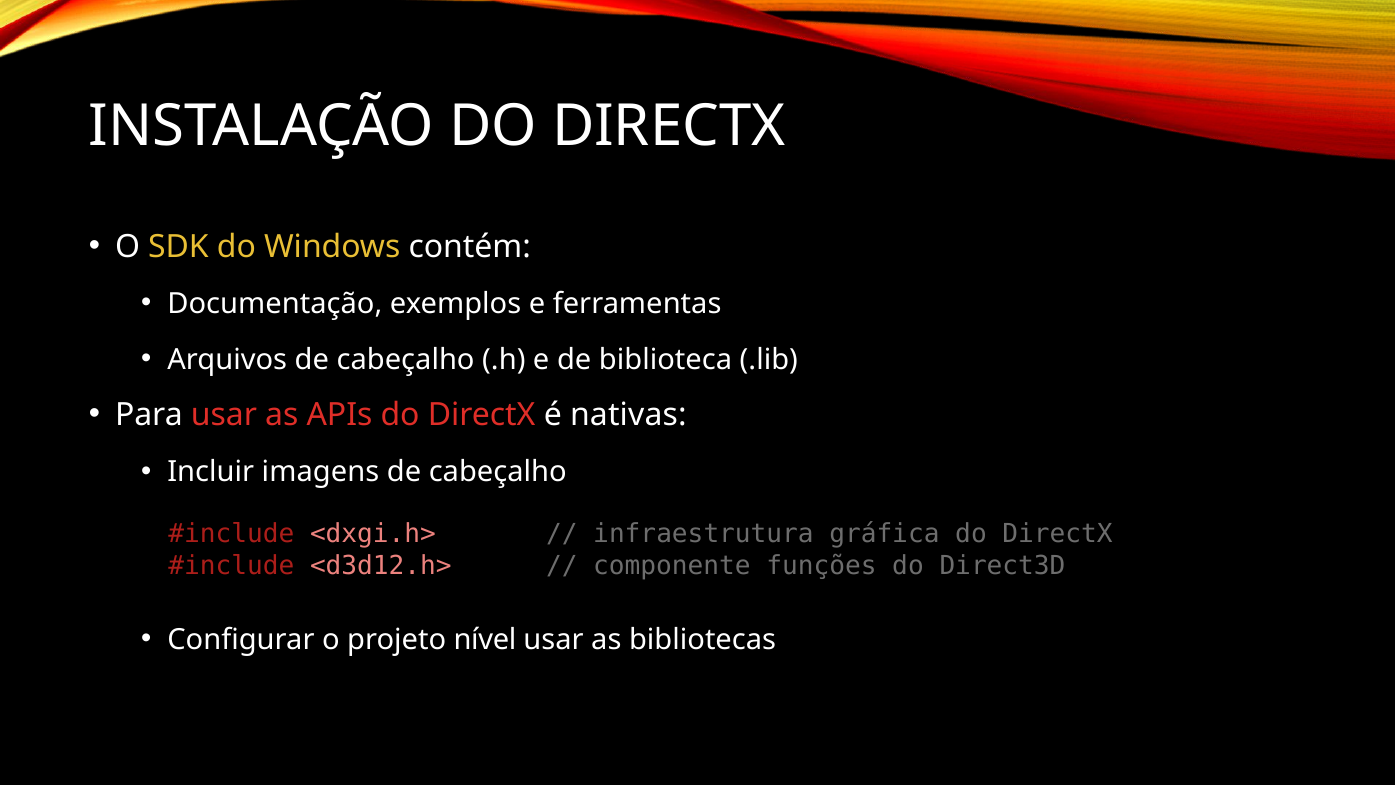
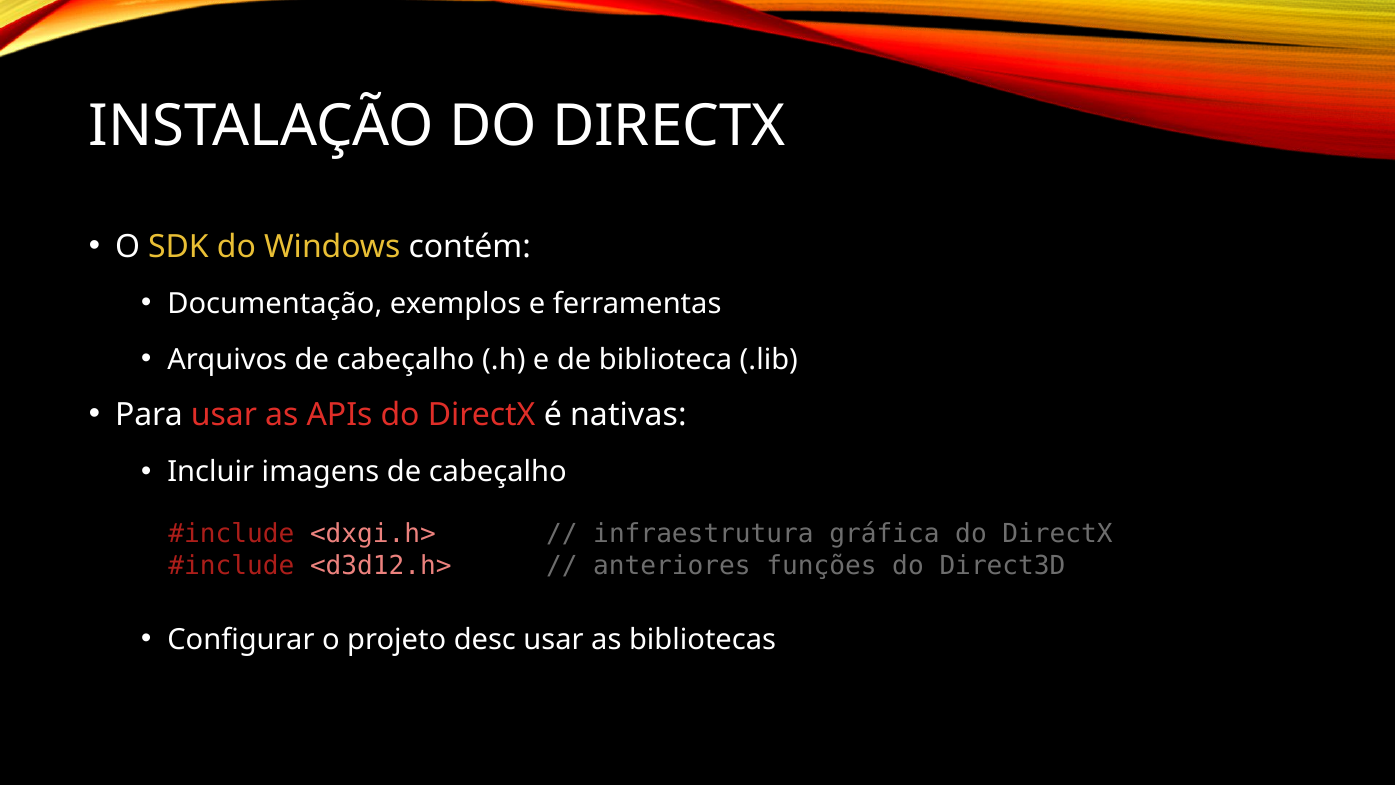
componente: componente -> anteriores
nível: nível -> desc
